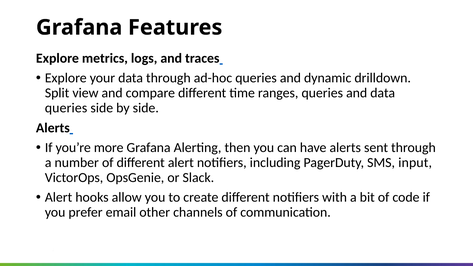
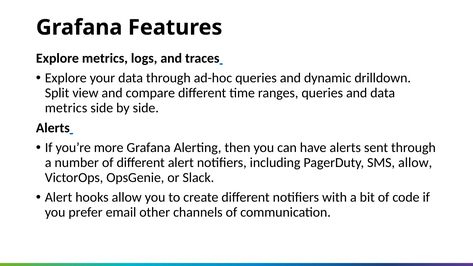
queries at (66, 108): queries -> metrics
SMS input: input -> allow
